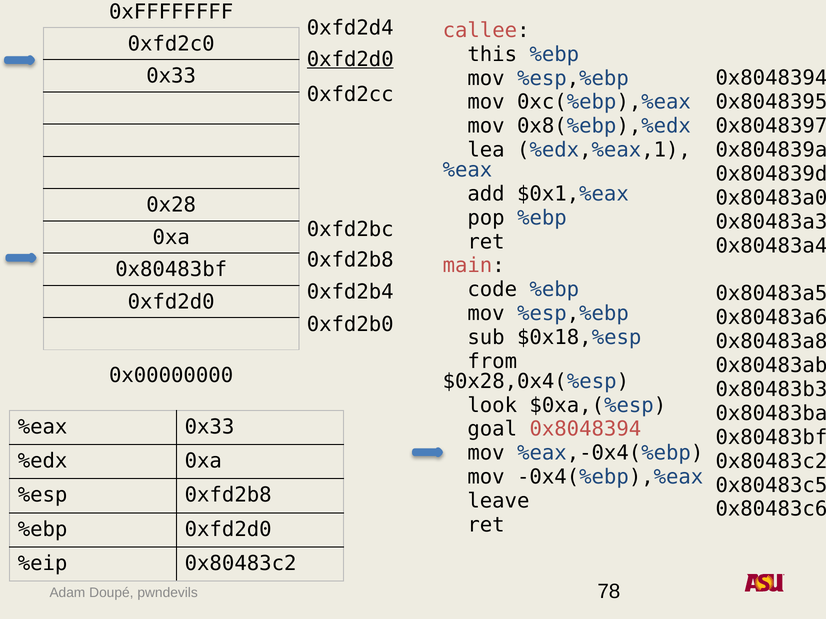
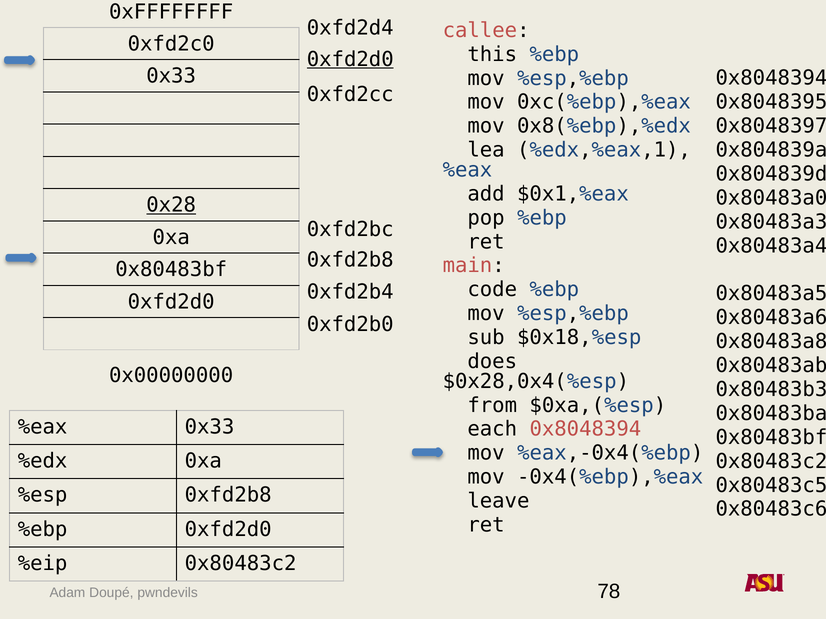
0x28 underline: none -> present
from: from -> does
look: look -> from
goal: goal -> each
